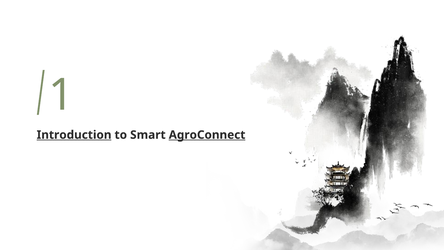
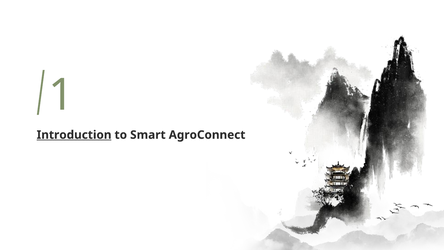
AgroConnect underline: present -> none
